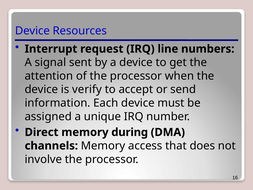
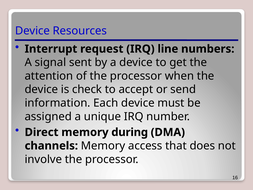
verify: verify -> check
